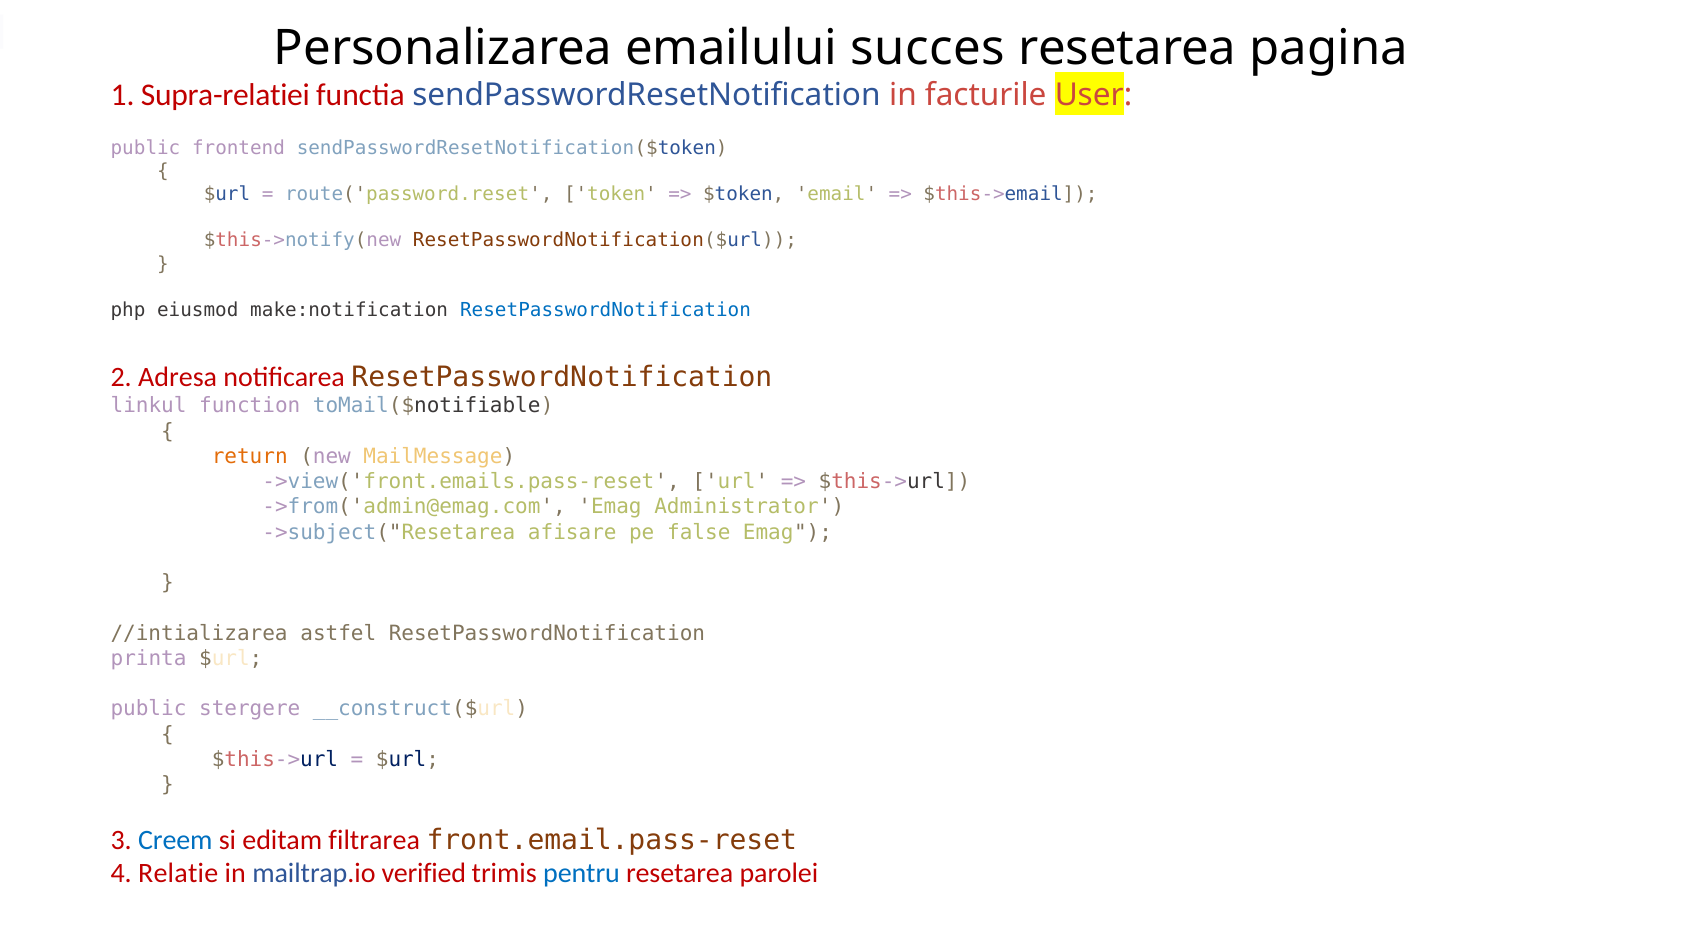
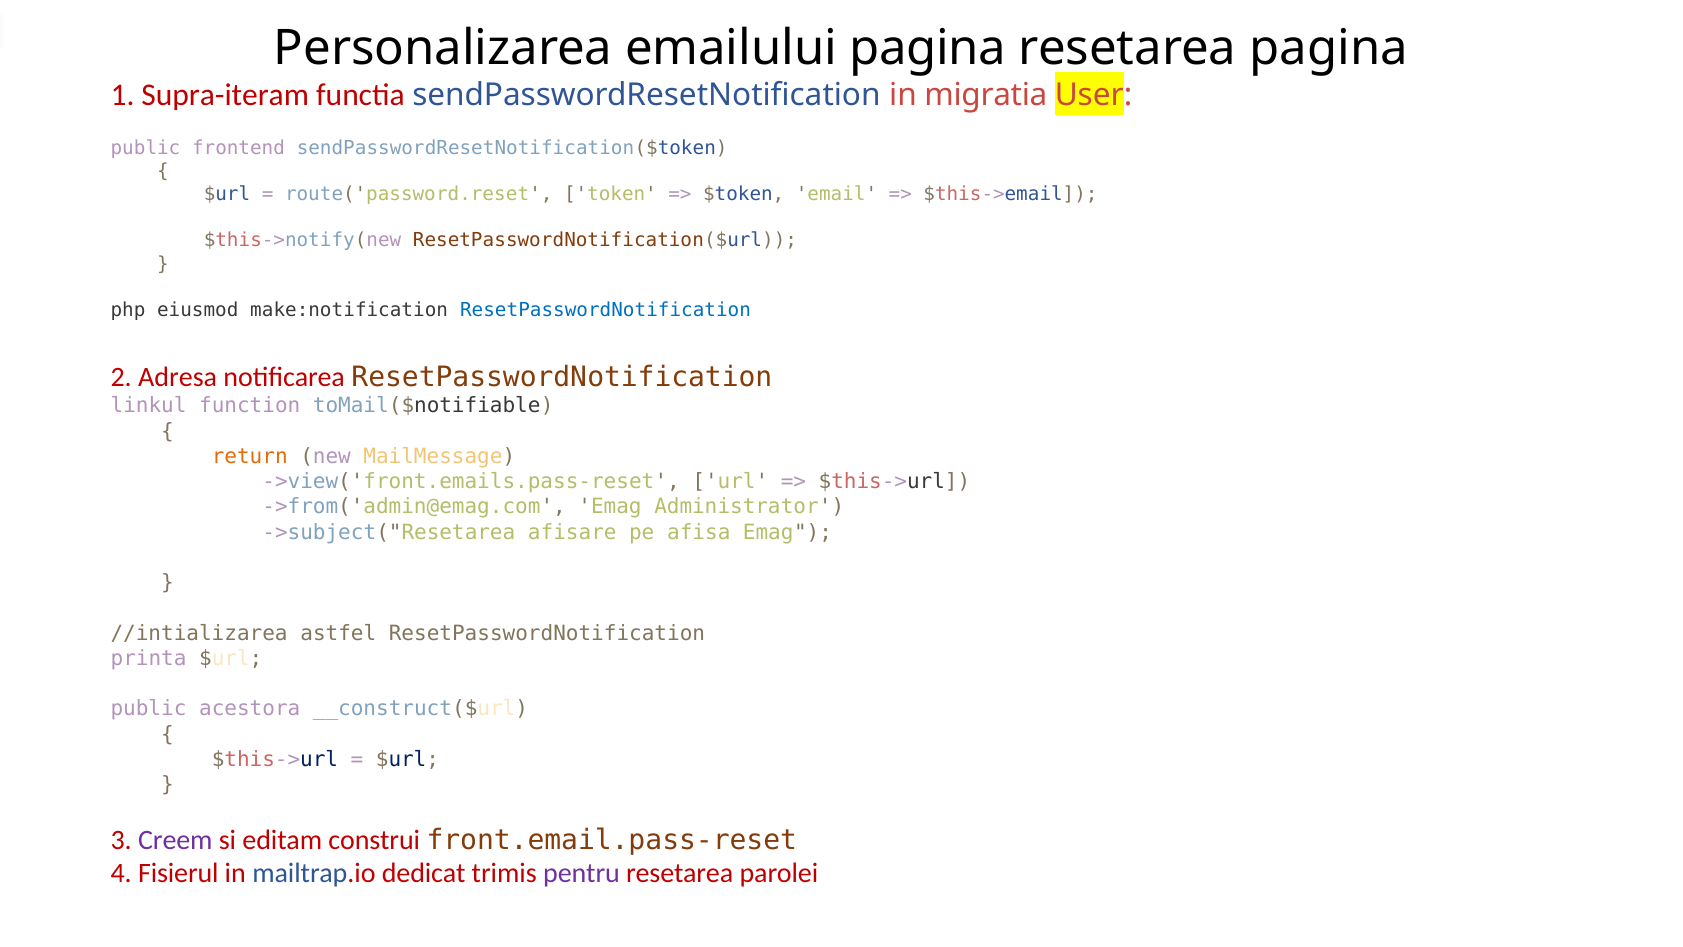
emailului succes: succes -> pagina
Supra-relatiei: Supra-relatiei -> Supra-iteram
facturile: facturile -> migratia
false: false -> afisa
stergere: stergere -> acestora
Creem colour: blue -> purple
filtrarea: filtrarea -> construi
Relatie: Relatie -> Fisierul
verified: verified -> dedicat
pentru colour: blue -> purple
